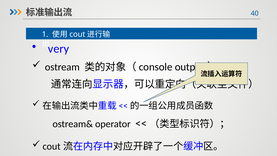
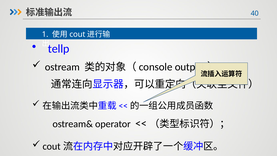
very: very -> tellp
